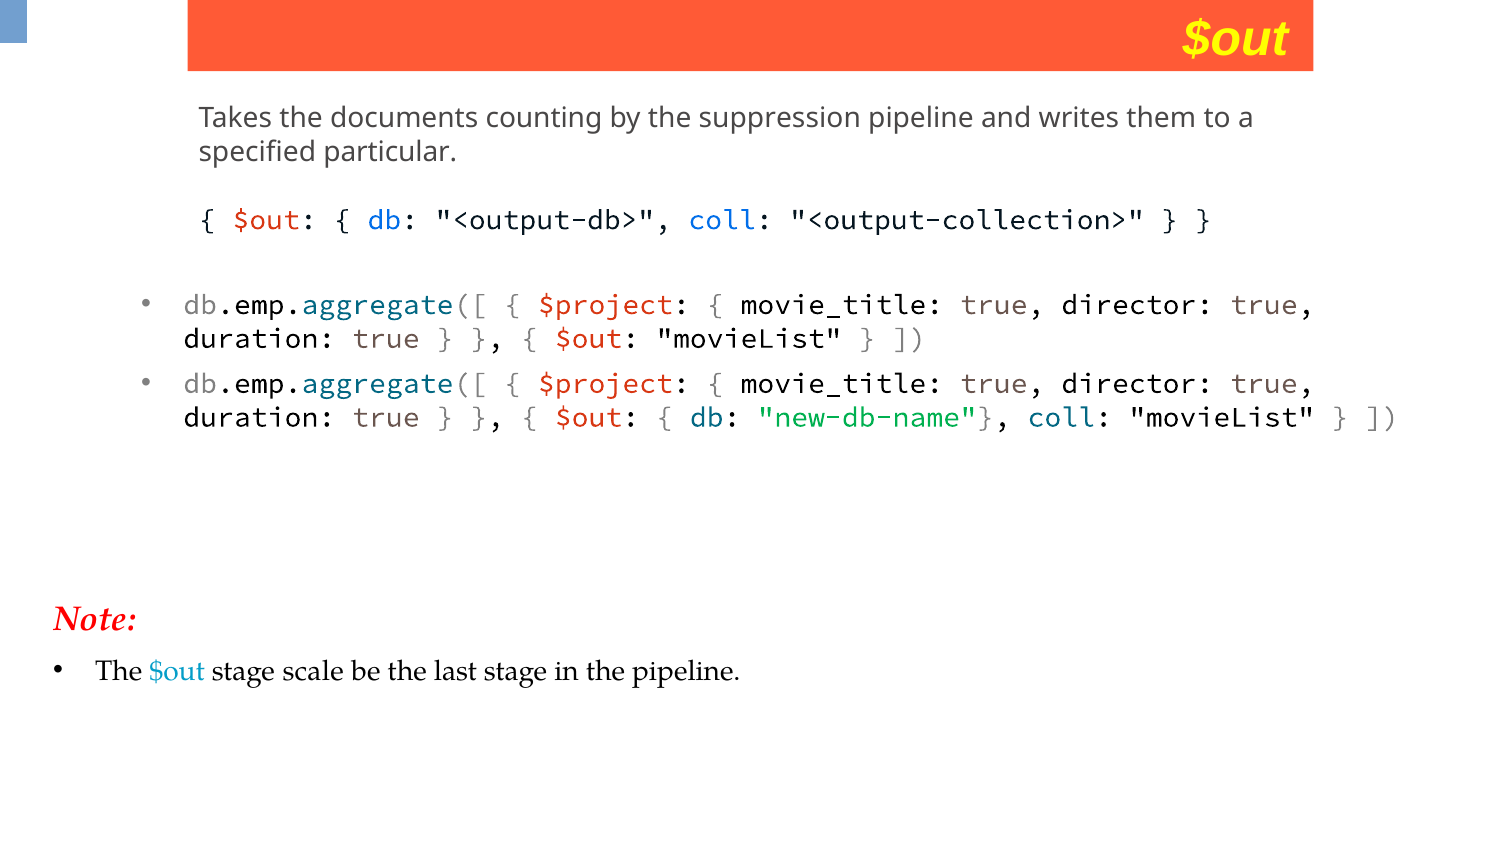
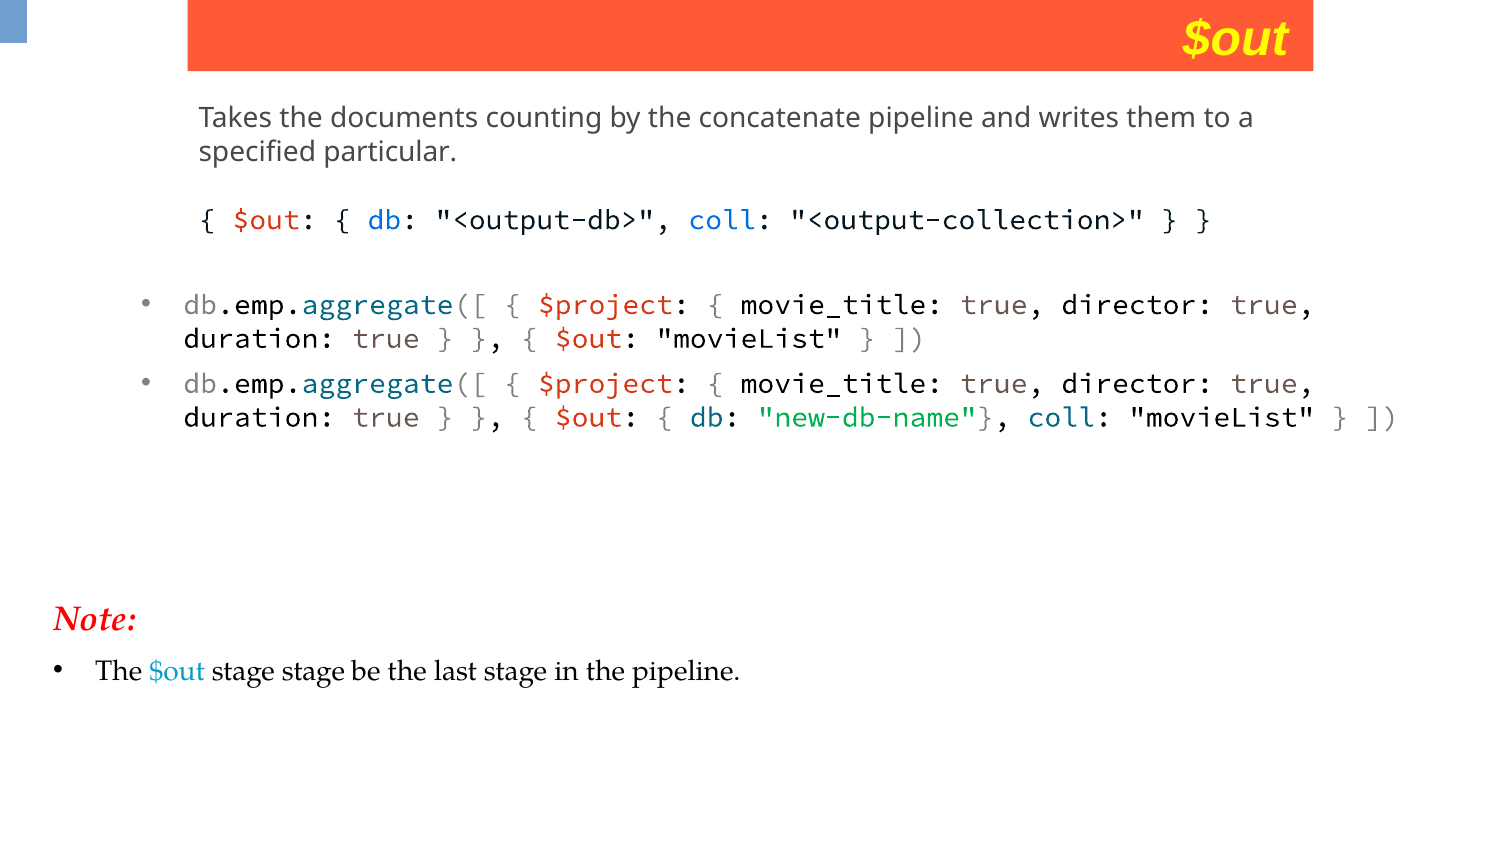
suppression: suppression -> concatenate
stage scale: scale -> stage
